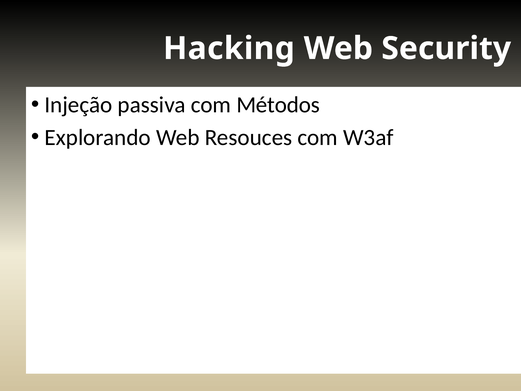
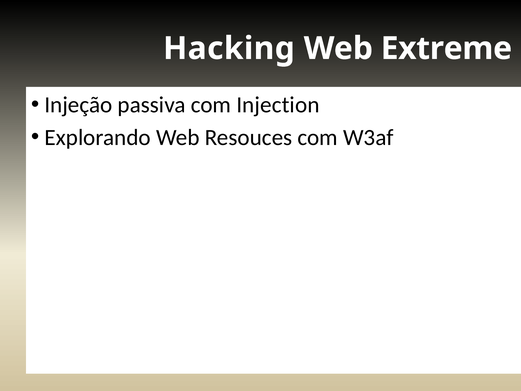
Security: Security -> Extreme
Métodos: Métodos -> Injection
